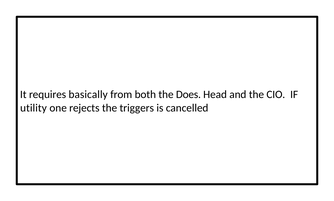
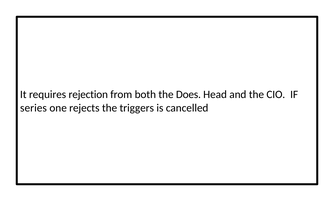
basically: basically -> rejection
utility: utility -> series
